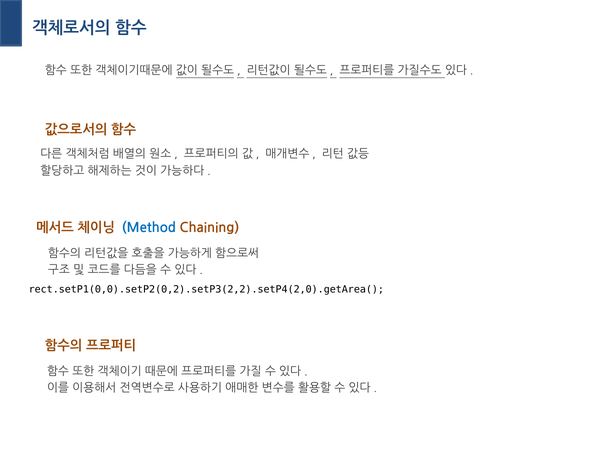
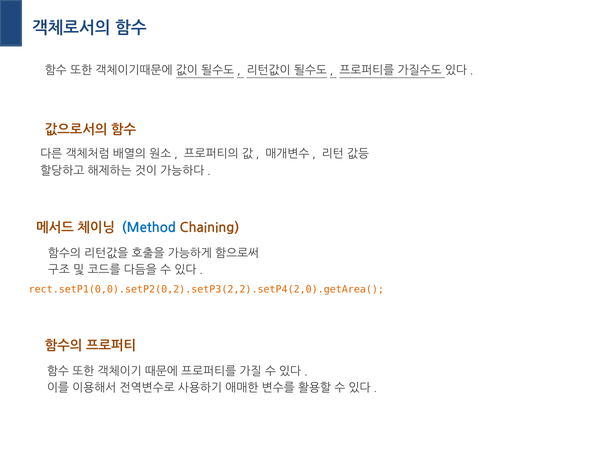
rect.setP1(0,0).setP2(0,2).setP3(2,2).setP4(2,0).getArea( colour: black -> orange
